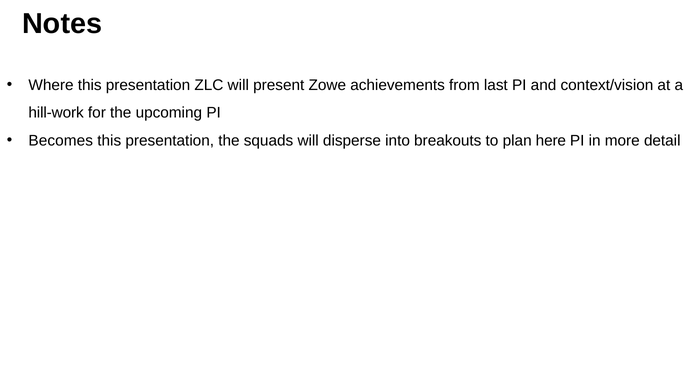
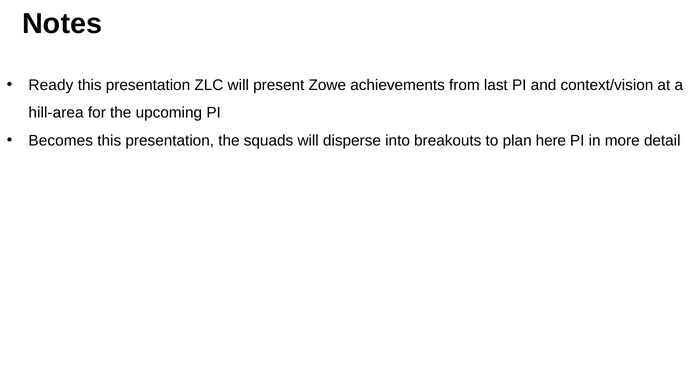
Where: Where -> Ready
hill-work: hill-work -> hill-area
